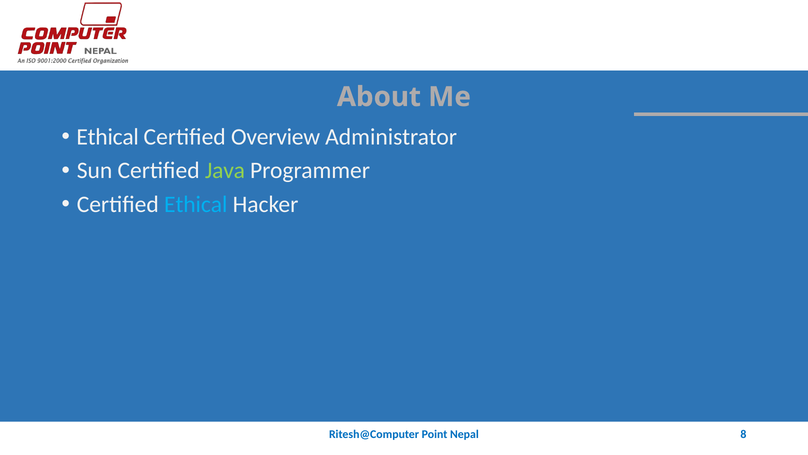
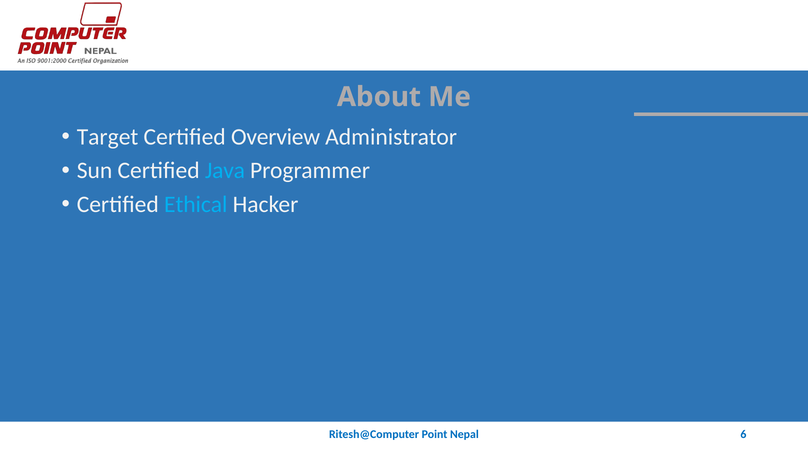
Ethical at (108, 137): Ethical -> Target
Java colour: light green -> light blue
8: 8 -> 6
